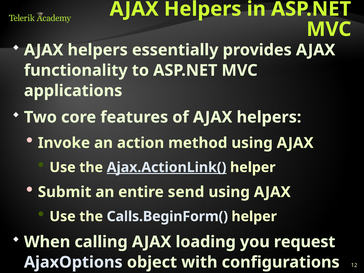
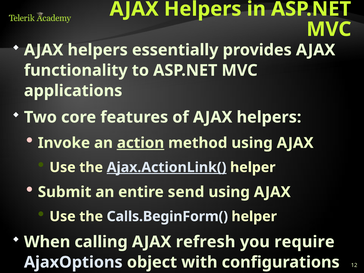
action underline: none -> present
loading: loading -> refresh
request: request -> require
